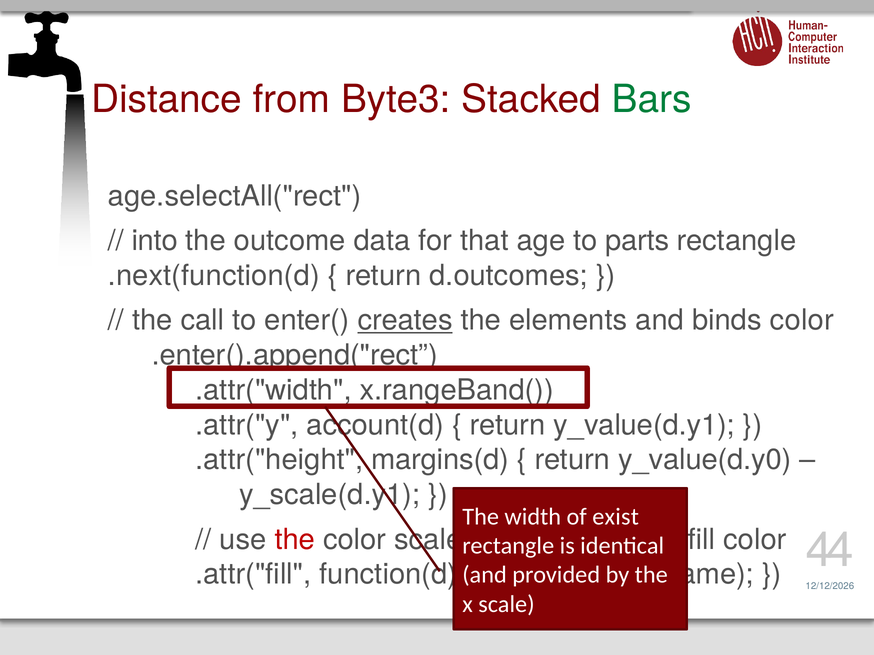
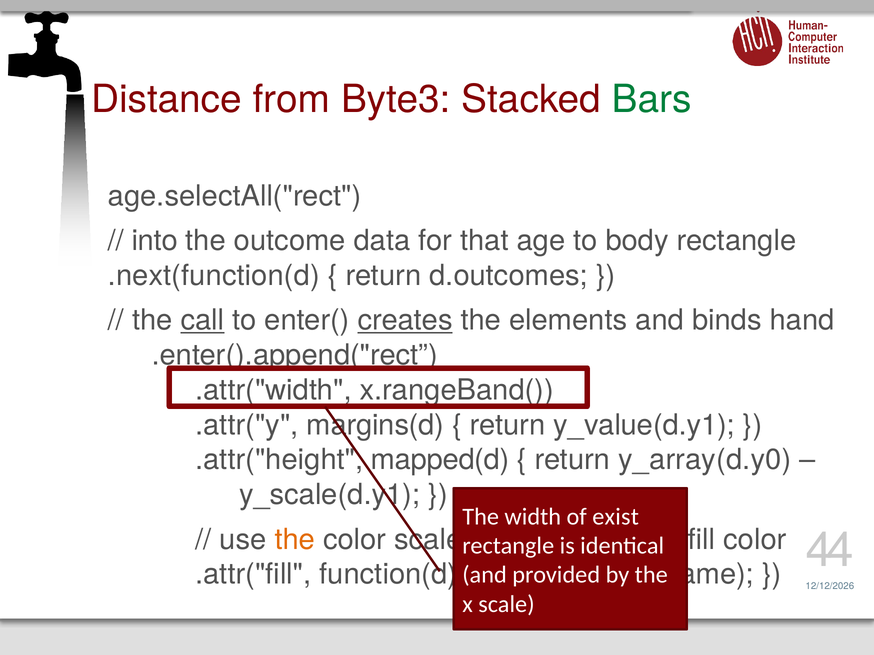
parts: parts -> body
call underline: none -> present
binds color: color -> hand
account(d: account(d -> margins(d
margins(d: margins(d -> mapped(d
y_value(d.y0: y_value(d.y0 -> y_array(d.y0
the at (295, 540) colour: red -> orange
